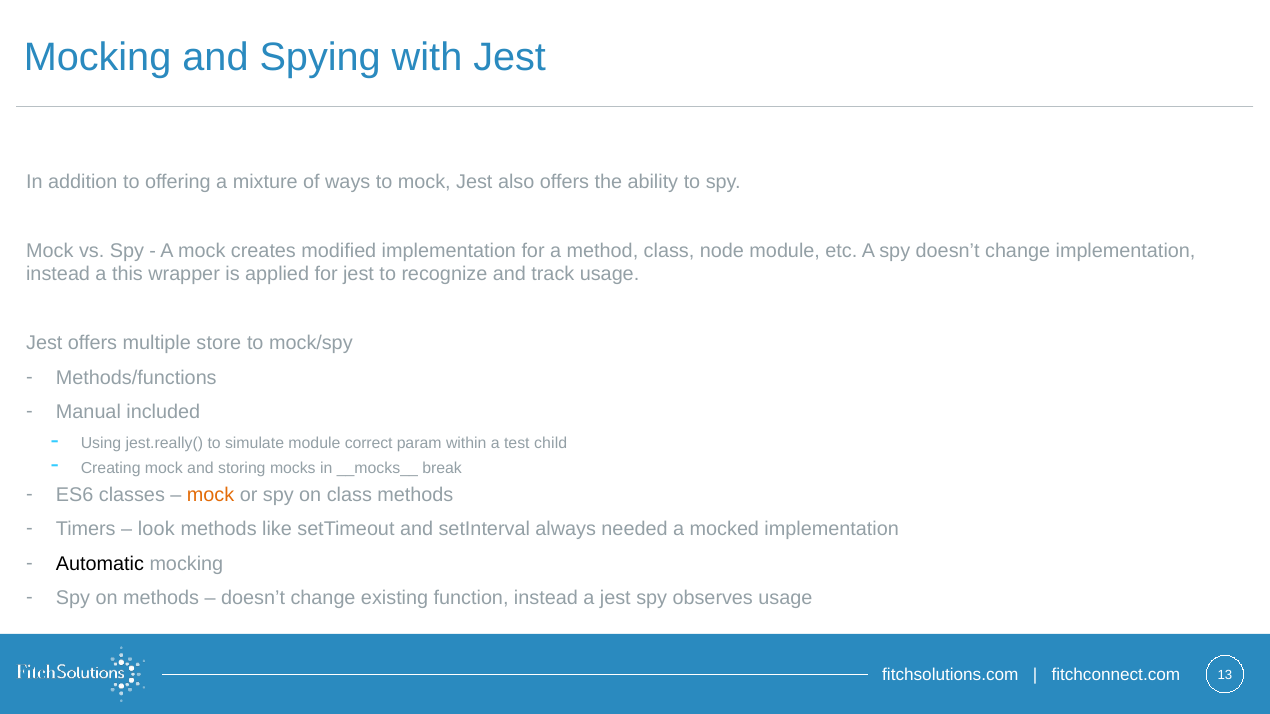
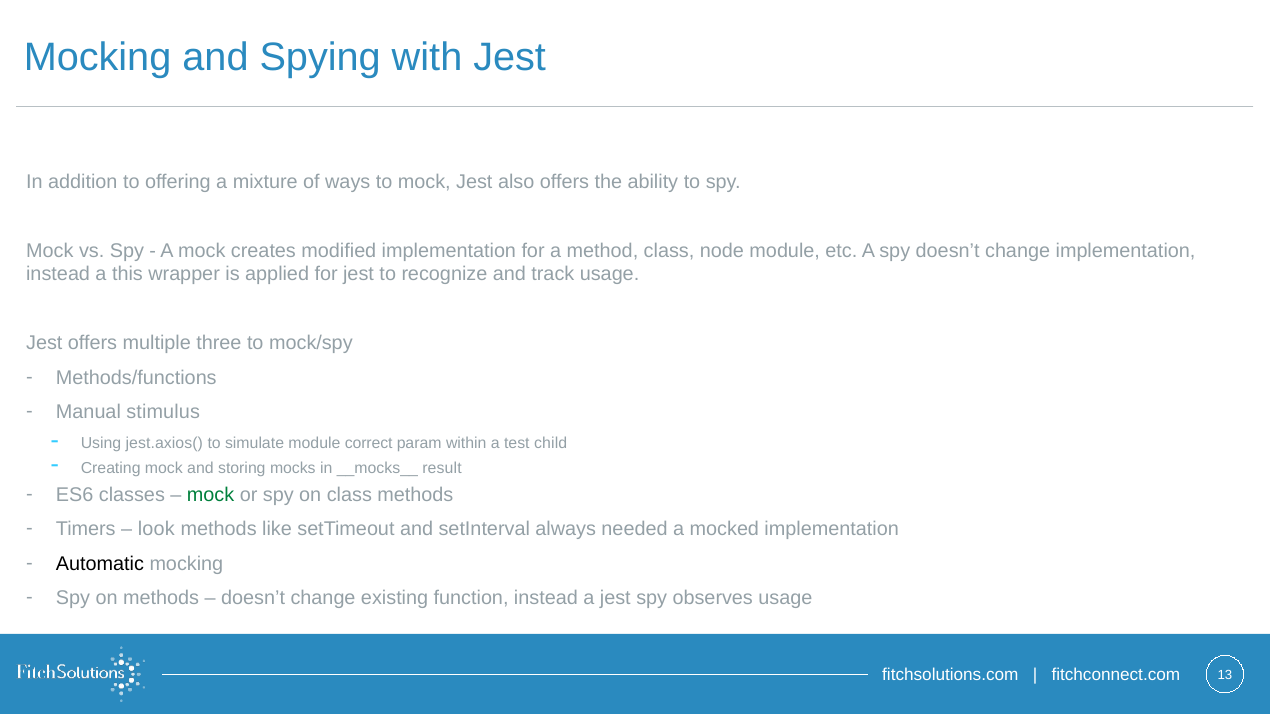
store: store -> three
included: included -> stimulus
jest.really(: jest.really( -> jest.axios(
break: break -> result
mock at (211, 495) colour: orange -> green
